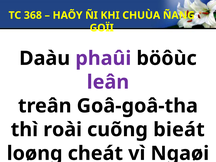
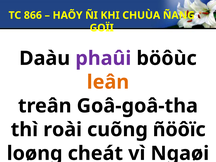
368: 368 -> 866
leân colour: purple -> orange
bieát: bieát -> ñöôïc
